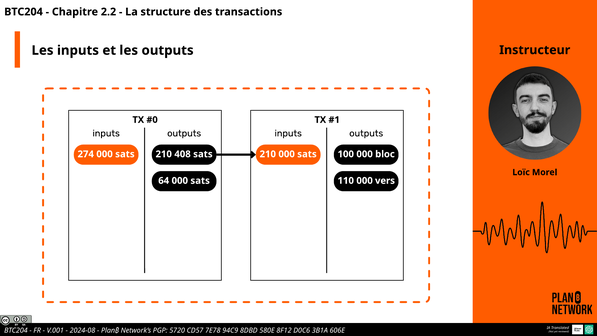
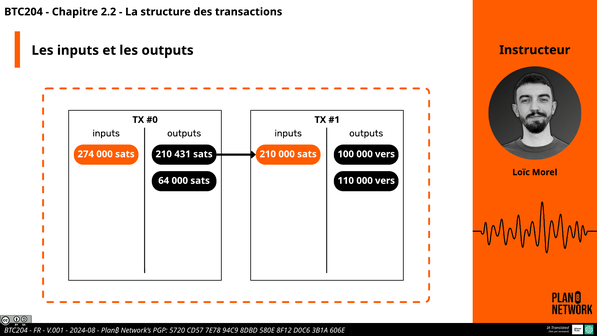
408: 408 -> 431
100 000 bloc: bloc -> vers
